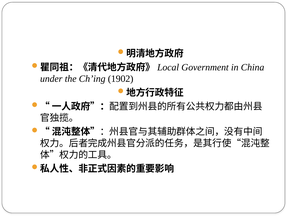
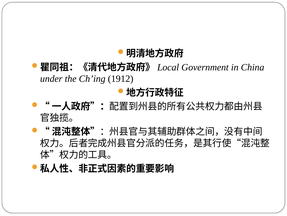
1902: 1902 -> 1912
